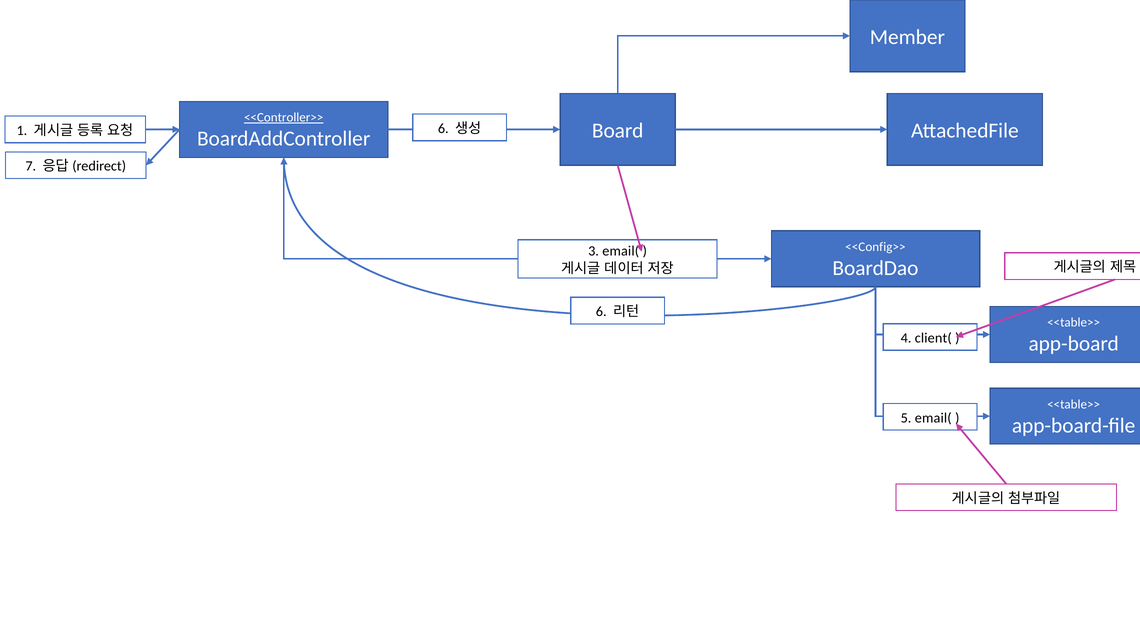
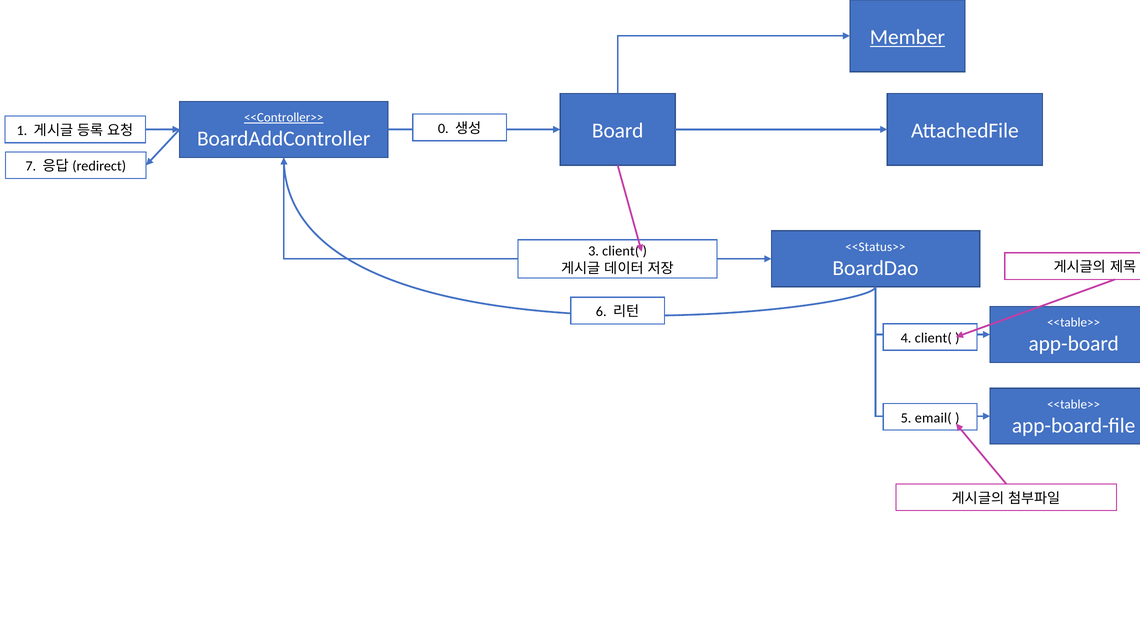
Member underline: none -> present
6 at (443, 128): 6 -> 0
<<Config>>: <<Config>> -> <<Status>>
3 email(: email( -> client(
